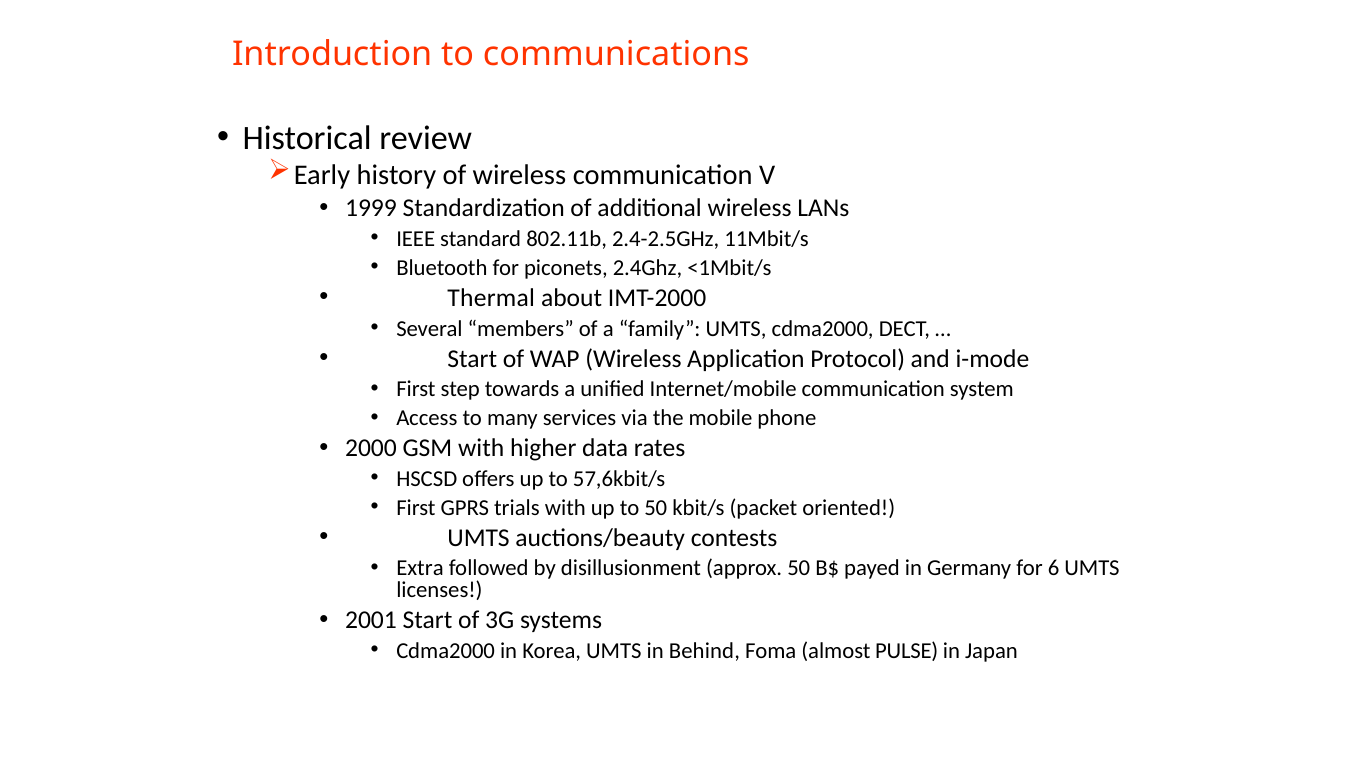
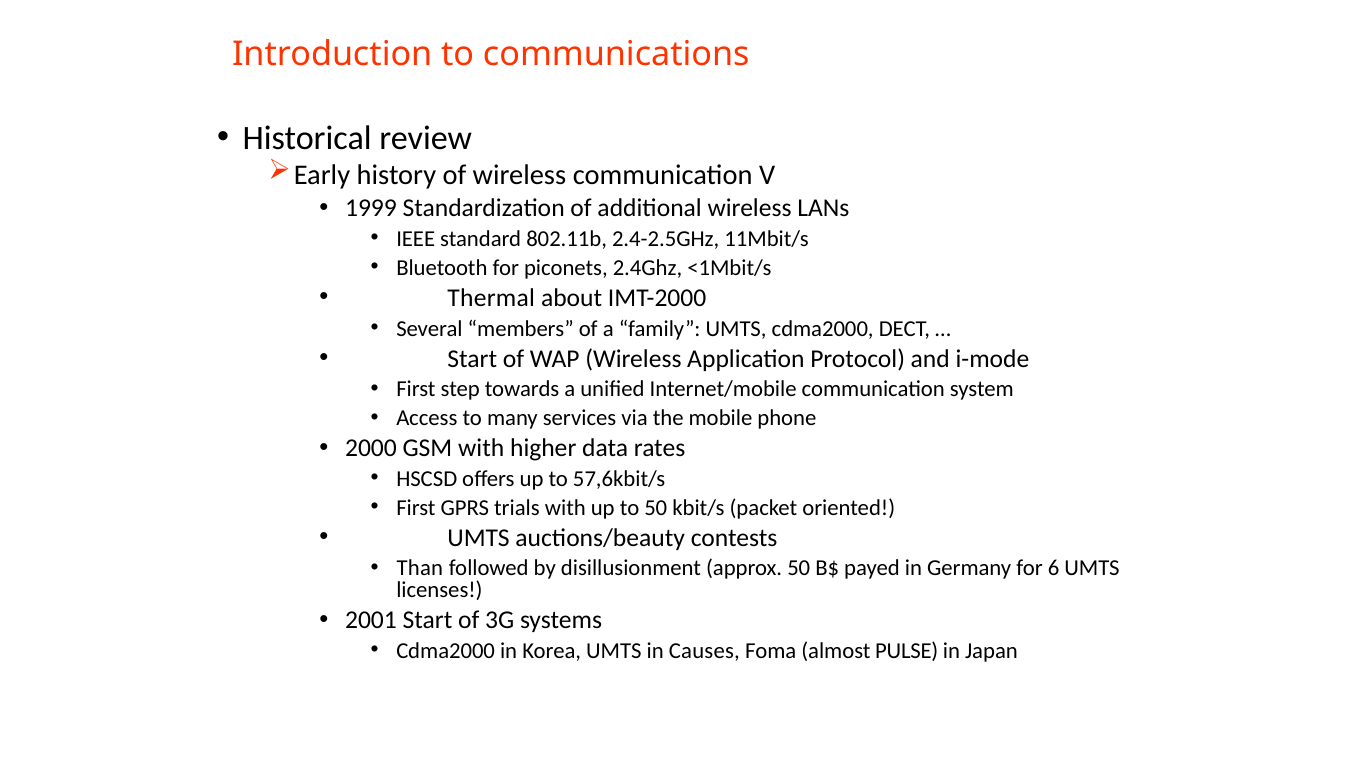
Extra: Extra -> Than
Behind: Behind -> Causes
